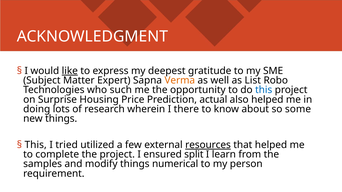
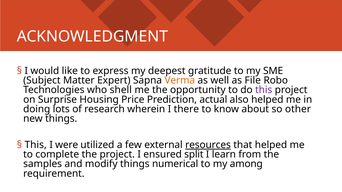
like underline: present -> none
List: List -> File
such: such -> shell
this at (264, 90) colour: blue -> purple
some: some -> other
tried: tried -> were
person: person -> among
